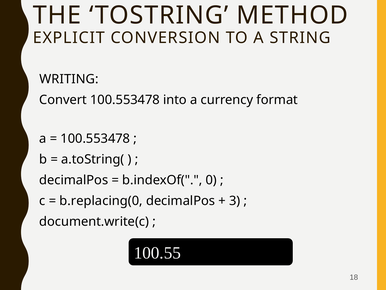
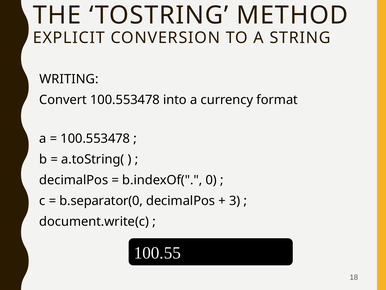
b.replacing(0: b.replacing(0 -> b.separator(0
